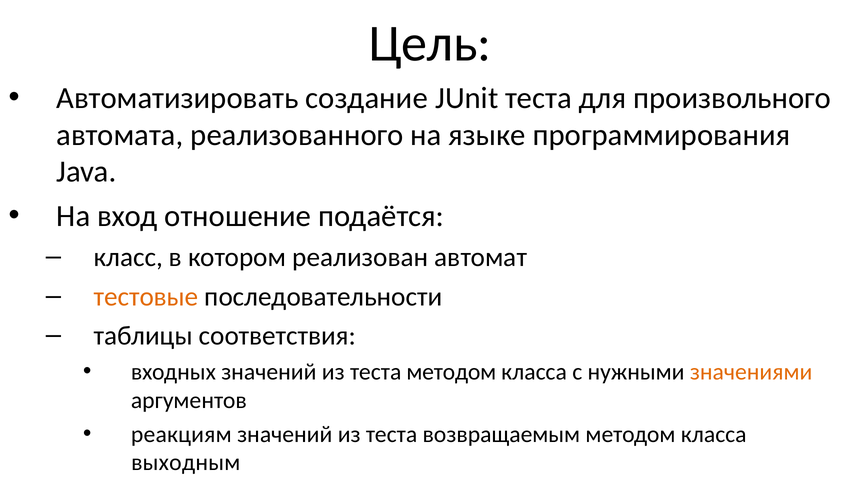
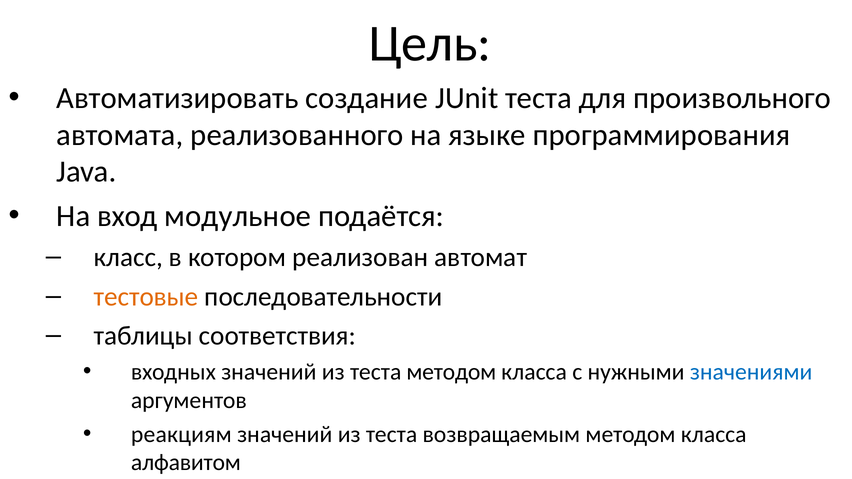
отношение: отношение -> модульное
значениями colour: orange -> blue
выходным: выходным -> алфавитом
